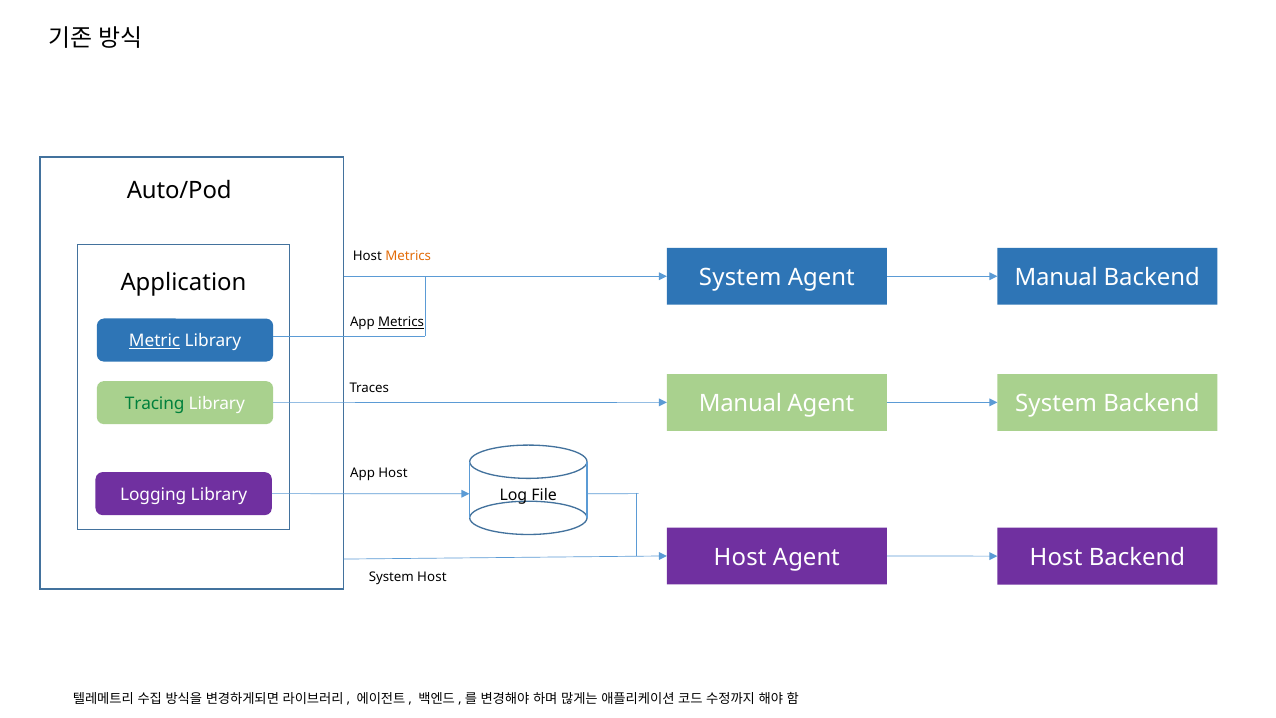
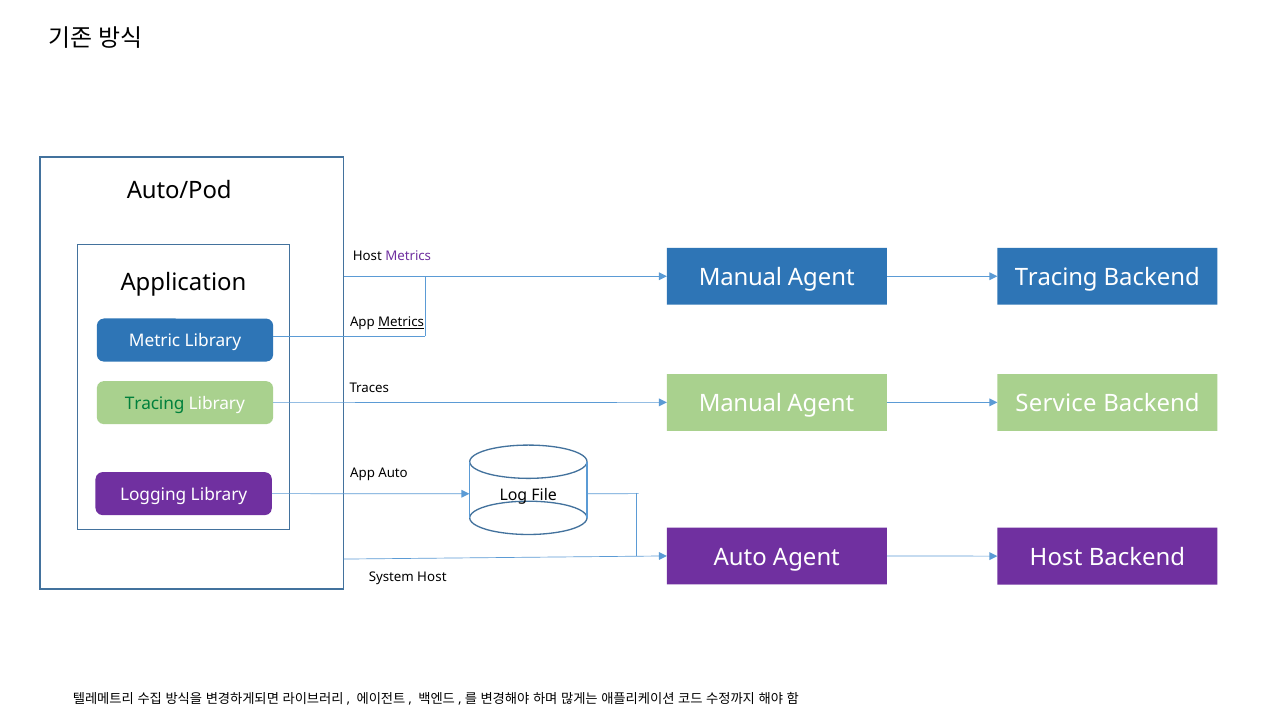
Metrics at (408, 256) colour: orange -> purple
System at (740, 278): System -> Manual
Manual at (1056, 278): Manual -> Tracing
Metric underline: present -> none
System at (1056, 404): System -> Service
App Host: Host -> Auto
Host at (740, 557): Host -> Auto
